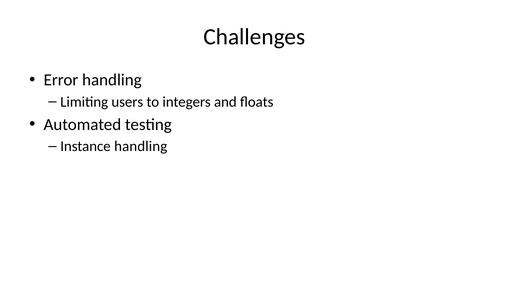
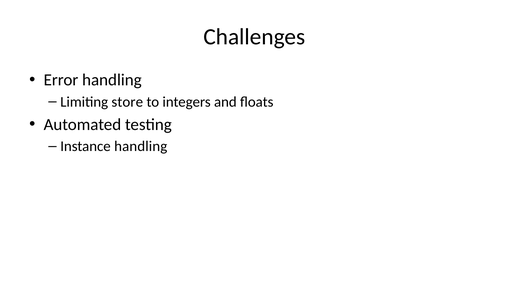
users: users -> store
